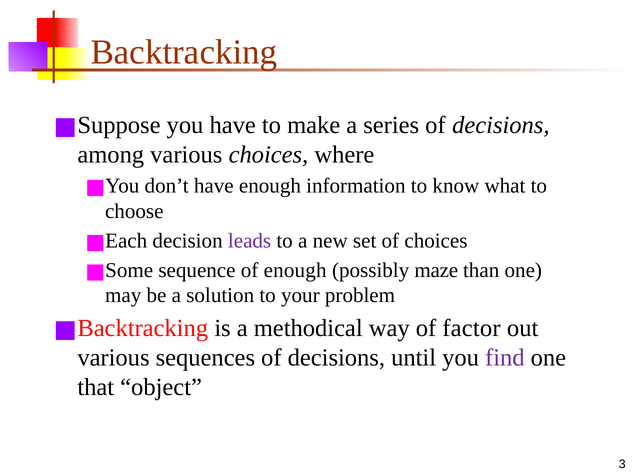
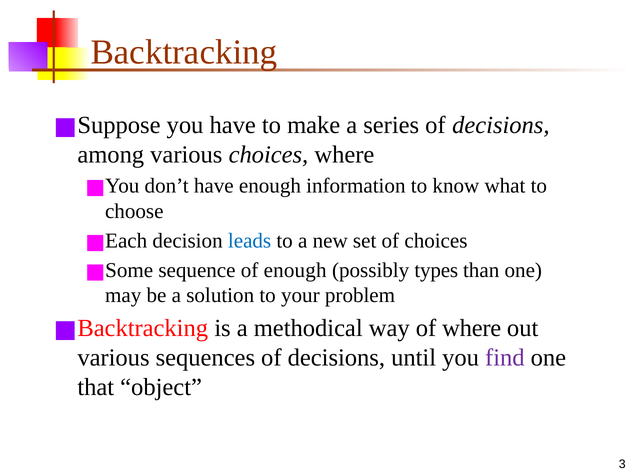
leads colour: purple -> blue
maze: maze -> types
of factor: factor -> where
